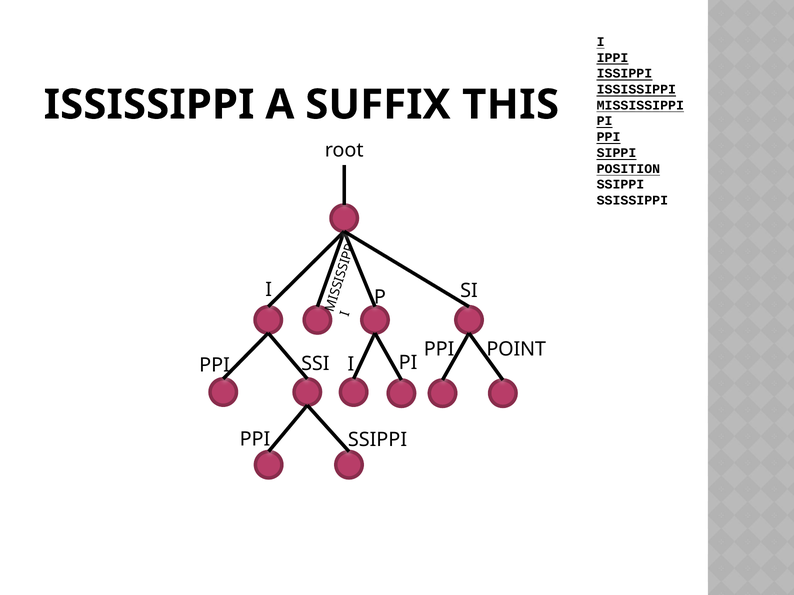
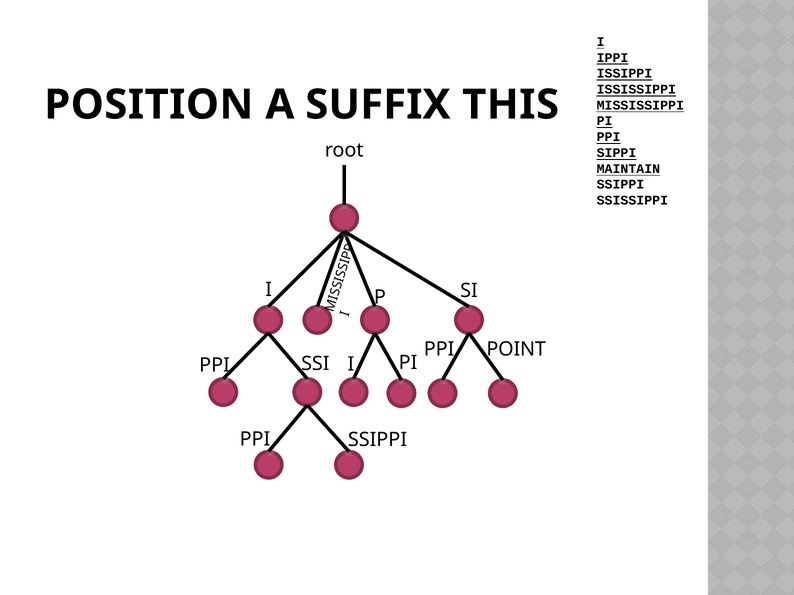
ISSISSIPPI at (149, 105): ISSISSIPPI -> POSITION
POSITION: POSITION -> MAINTAIN
